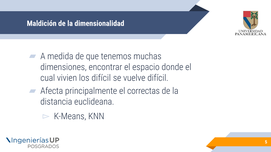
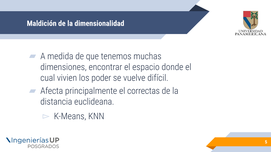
los difícil: difícil -> poder
